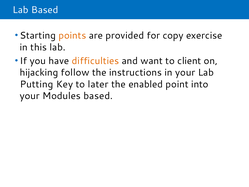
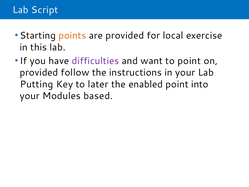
Lab Based: Based -> Script
copy: copy -> local
difficulties colour: orange -> purple
to client: client -> point
hijacking at (39, 72): hijacking -> provided
